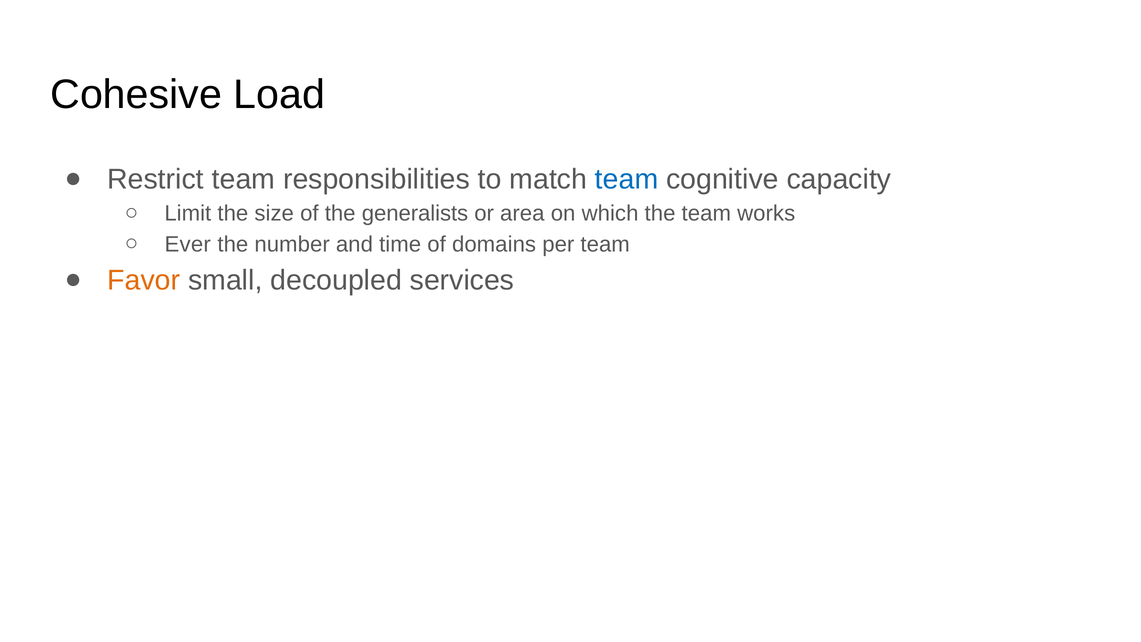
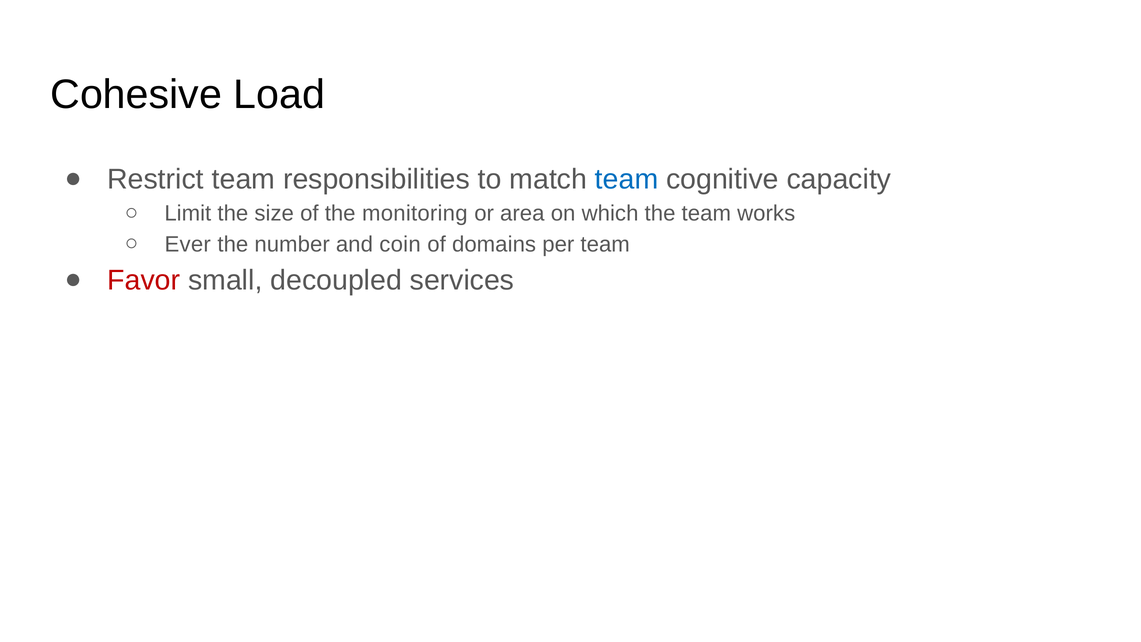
generalists: generalists -> monitoring
time: time -> coin
Favor colour: orange -> red
